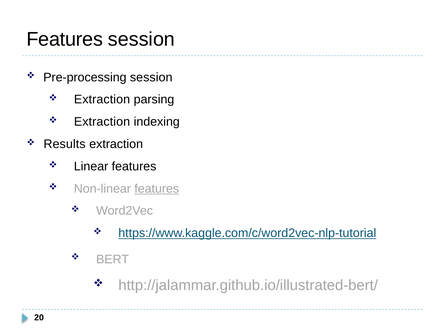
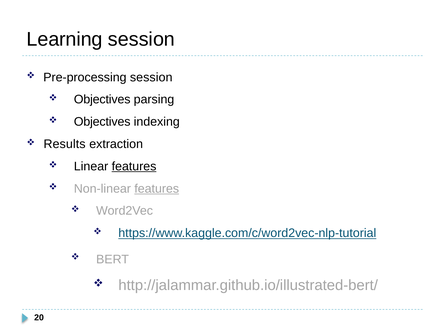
Features at (65, 39): Features -> Learning
Extraction at (102, 99): Extraction -> Objectives
Extraction at (102, 122): Extraction -> Objectives
features at (134, 166) underline: none -> present
